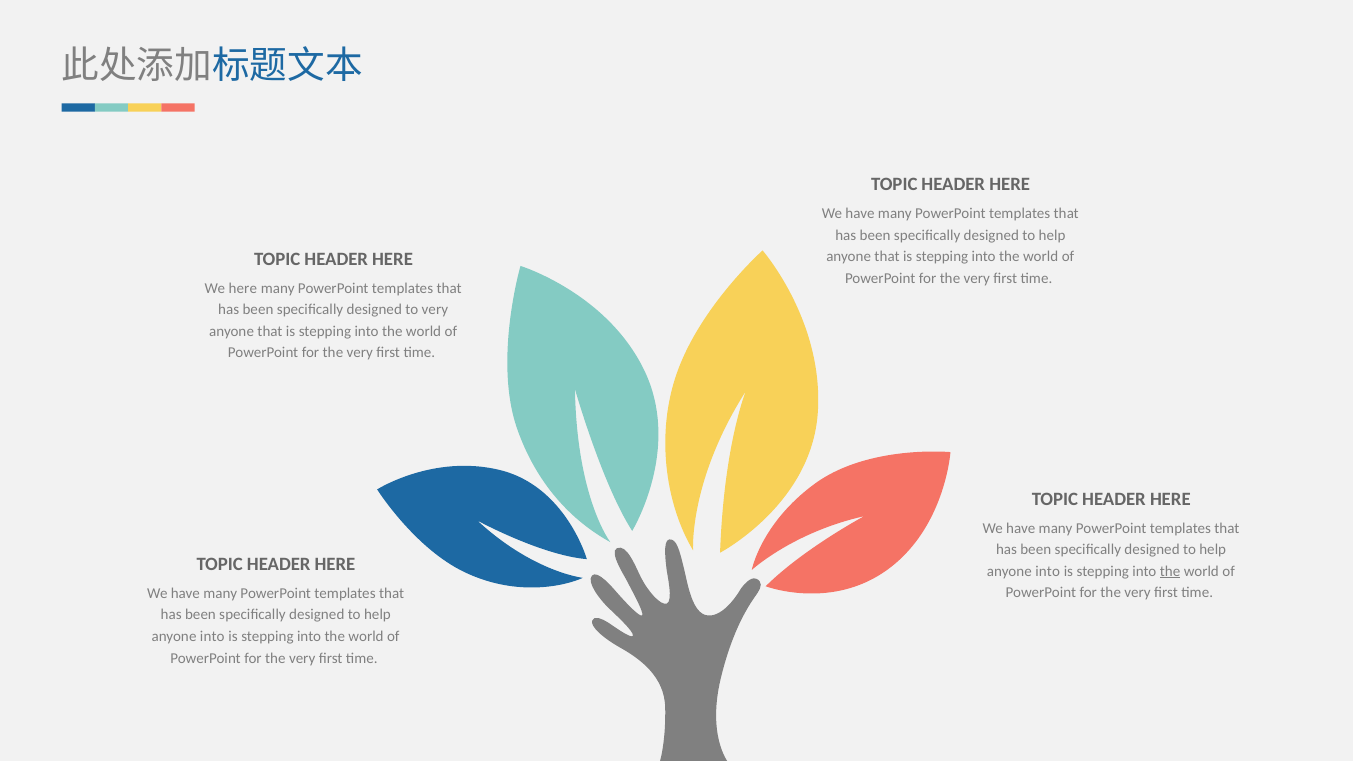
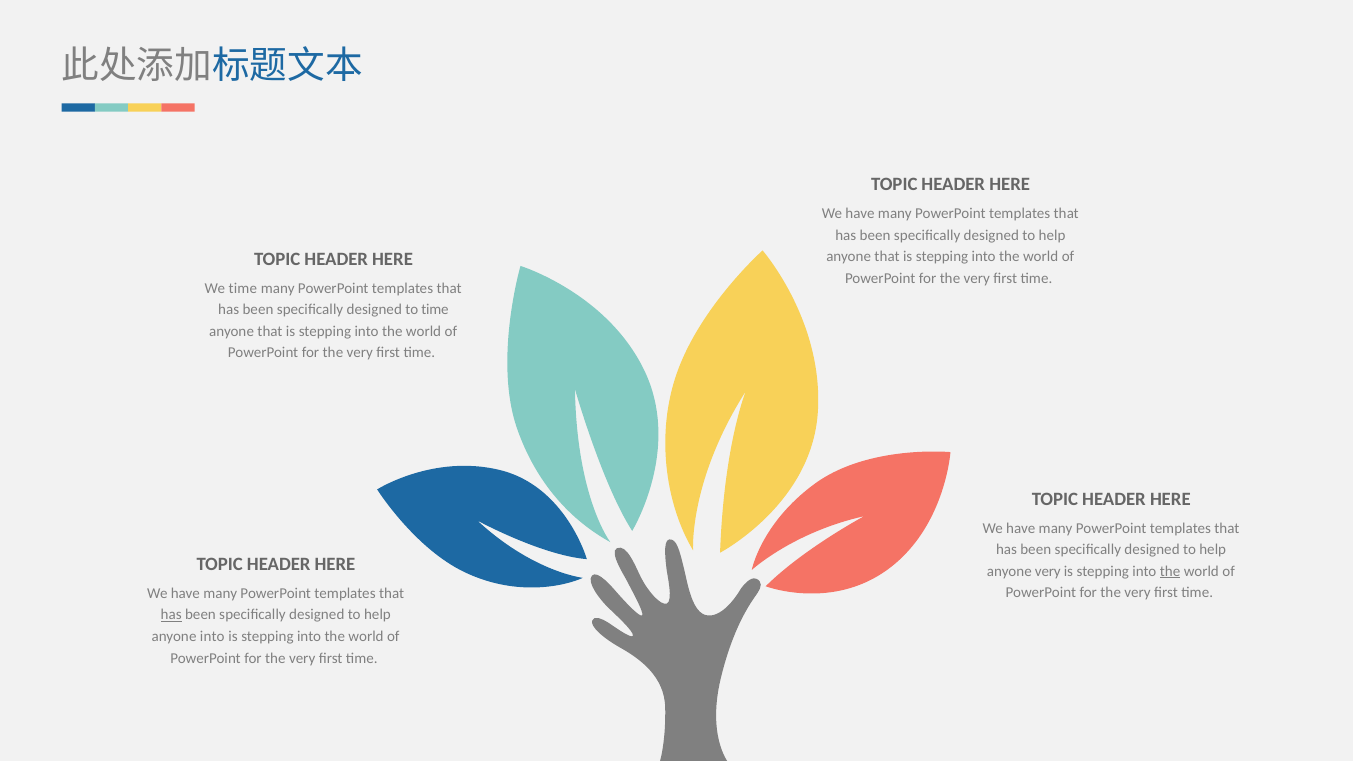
We here: here -> time
to very: very -> time
into at (1048, 571): into -> very
has at (171, 615) underline: none -> present
